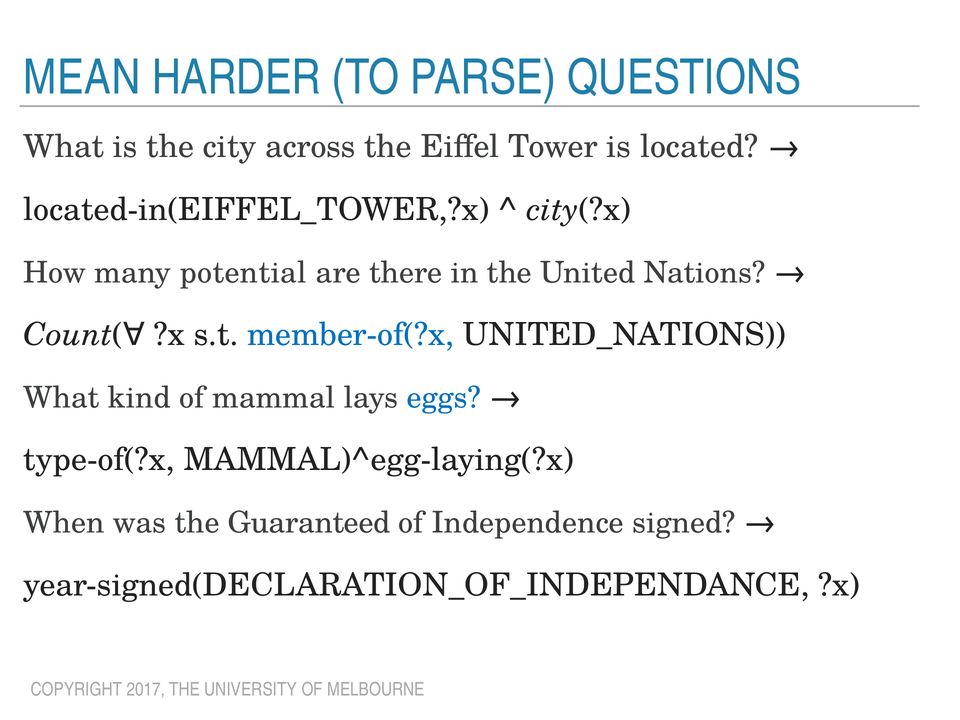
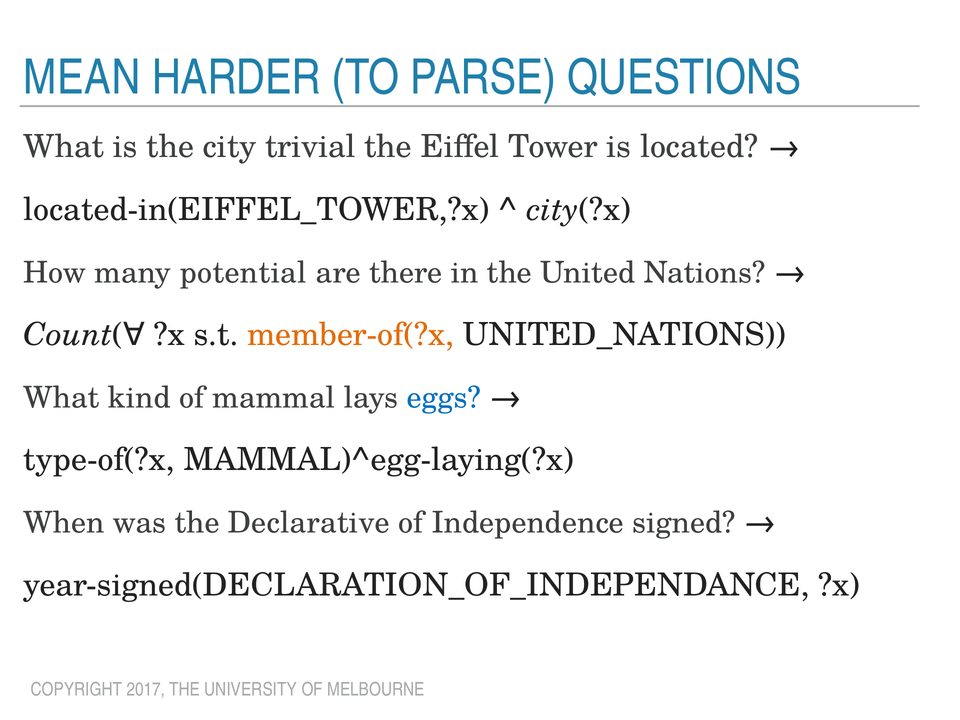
across: across -> trivial
member-of(?x colour: blue -> orange
Guaranteed: Guaranteed -> Declarative
